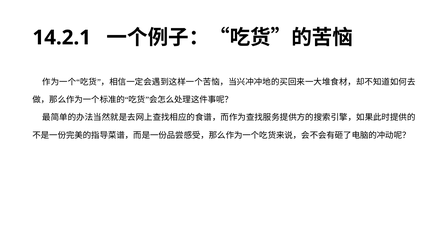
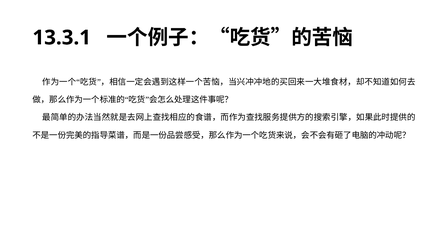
14.2.1: 14.2.1 -> 13.3.1
